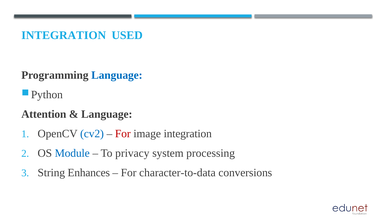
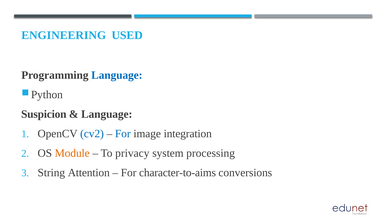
INTEGRATION at (64, 35): INTEGRATION -> ENGINEERING
Attention: Attention -> Suspicion
For at (123, 134) colour: red -> blue
Module colour: blue -> orange
Enhances: Enhances -> Attention
character-to-data: character-to-data -> character-to-aims
